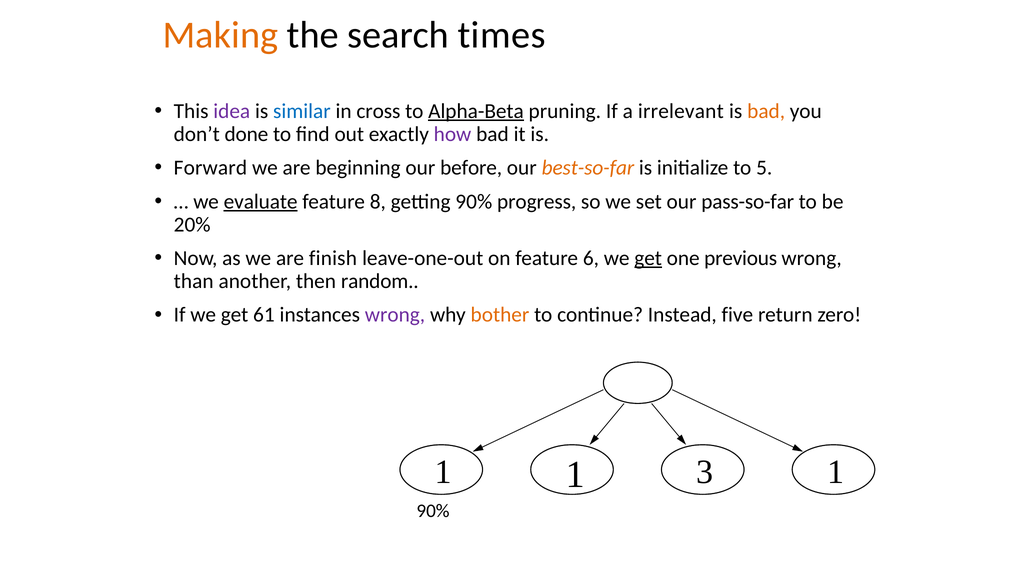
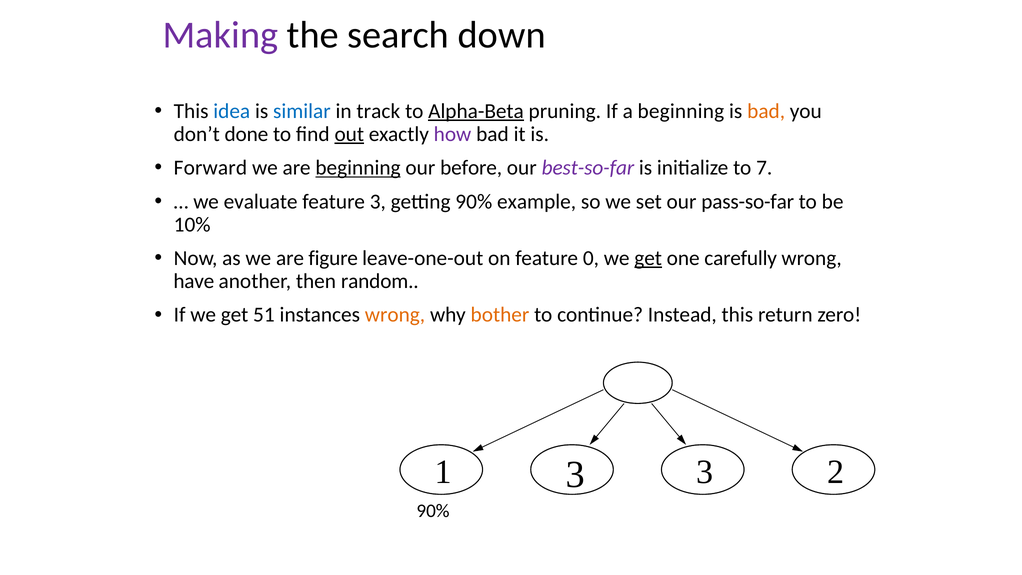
Making colour: orange -> purple
times: times -> down
idea colour: purple -> blue
cross: cross -> track
a irrelevant: irrelevant -> beginning
out underline: none -> present
beginning at (358, 168) underline: none -> present
best-so-far colour: orange -> purple
5: 5 -> 7
evaluate underline: present -> none
feature 8: 8 -> 3
progress: progress -> example
20%: 20% -> 10%
finish: finish -> figure
6: 6 -> 0
previous: previous -> carefully
than: than -> have
61: 61 -> 51
wrong at (395, 315) colour: purple -> orange
Instead five: five -> this
1 1: 1 -> 3
3 1: 1 -> 2
